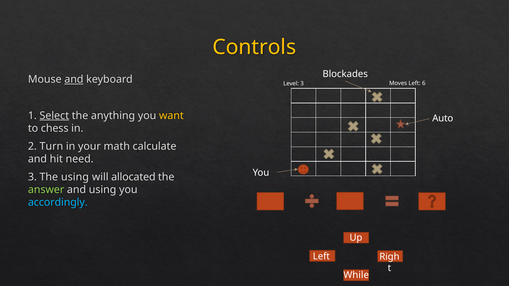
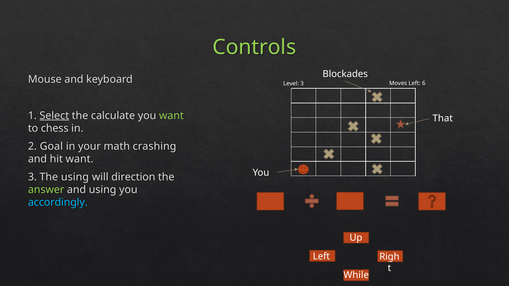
Controls colour: yellow -> light green
and at (74, 80) underline: present -> none
anything: anything -> calculate
want at (171, 116) colour: yellow -> light green
Auto: Auto -> That
Turn: Turn -> Goal
calculate: calculate -> crashing
hit need: need -> want
allocated: allocated -> direction
